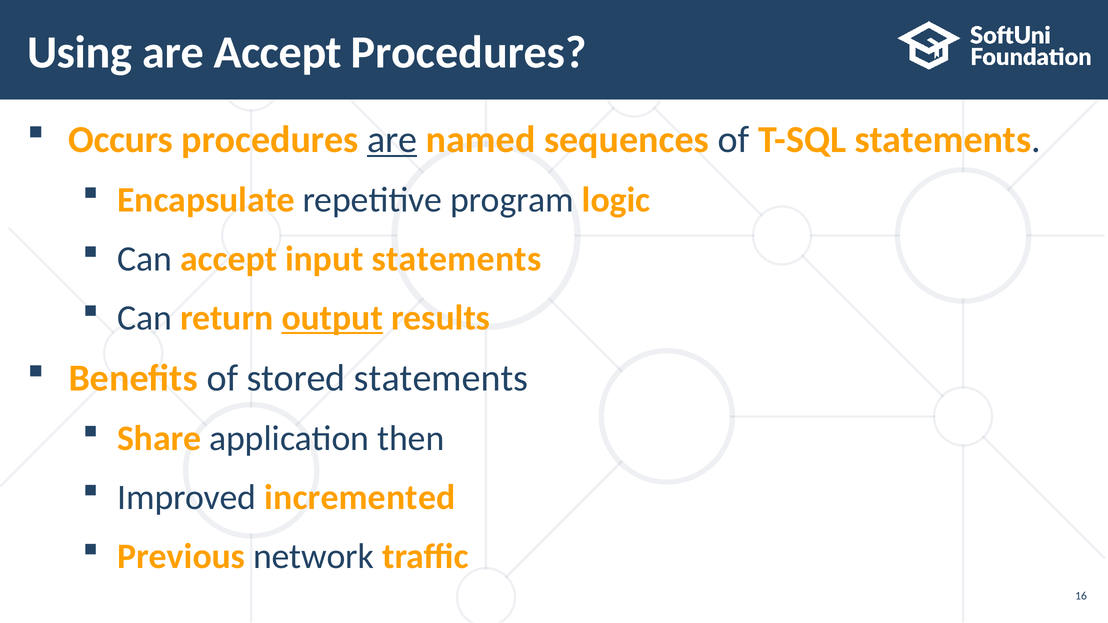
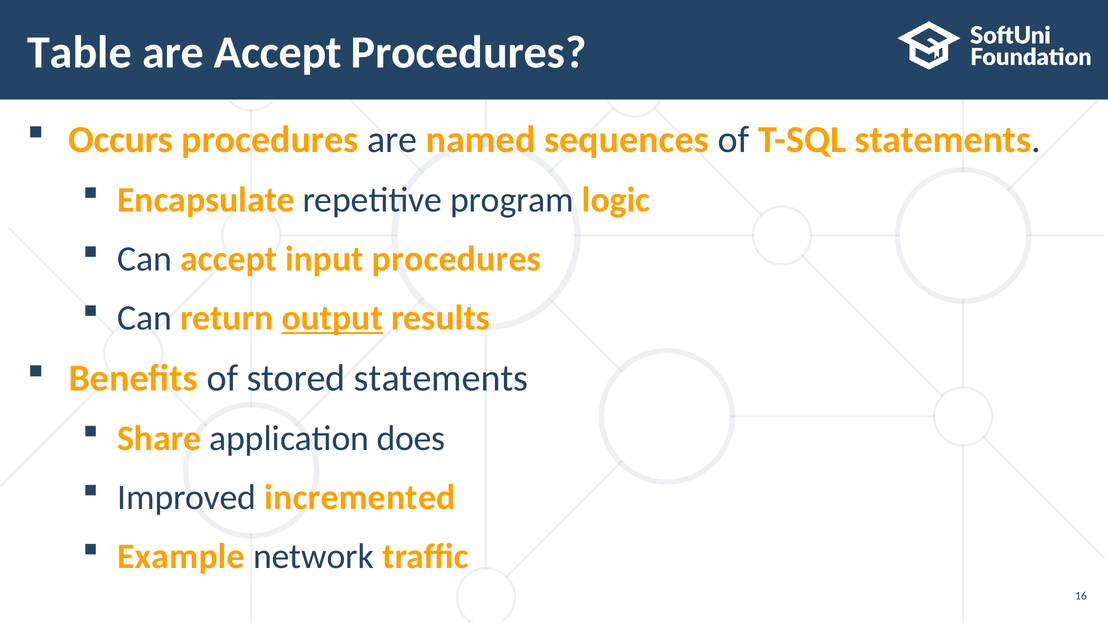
Using: Using -> Table
are at (392, 140) underline: present -> none
input statements: statements -> procedures
then: then -> does
Previous: Previous -> Example
